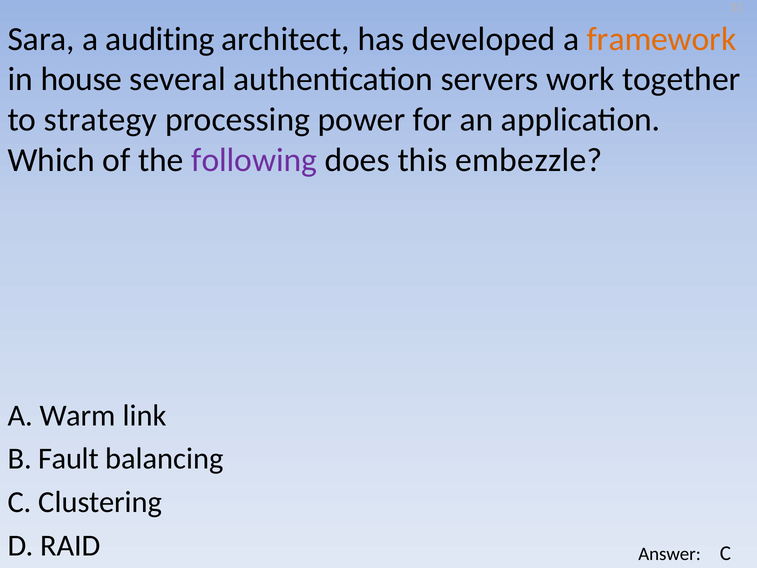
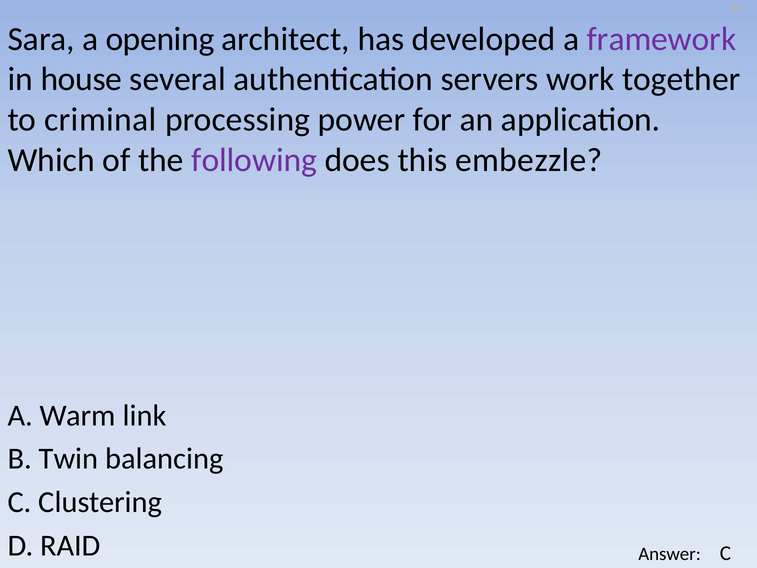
auditing: auditing -> opening
framework colour: orange -> purple
strategy: strategy -> criminal
Fault: Fault -> Twin
